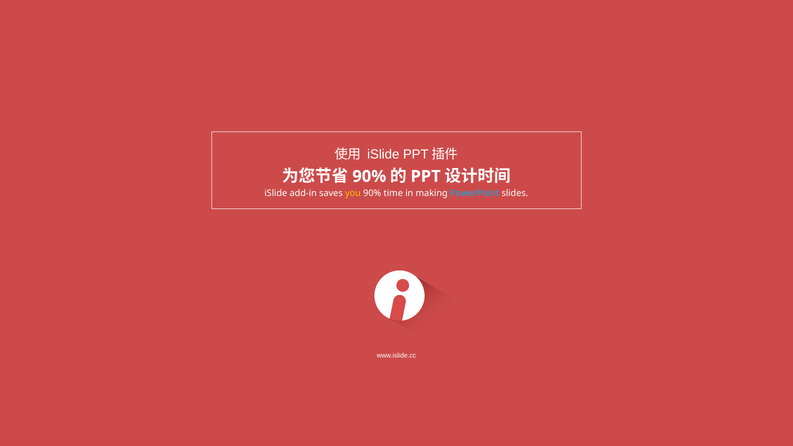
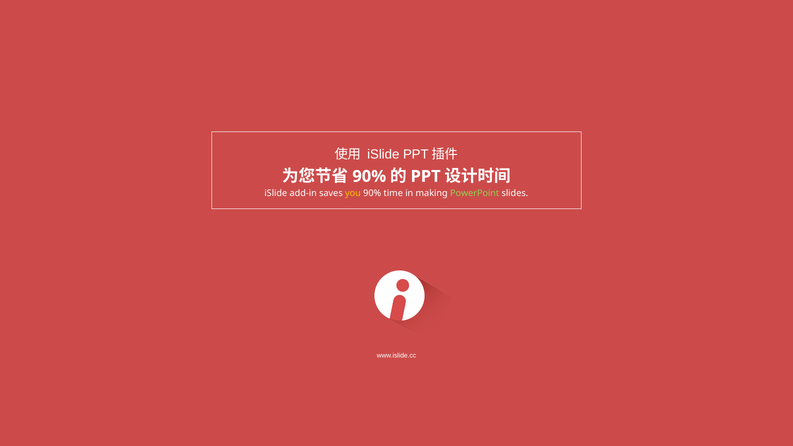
PowerPoint colour: light blue -> light green
